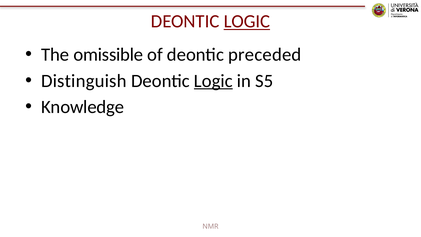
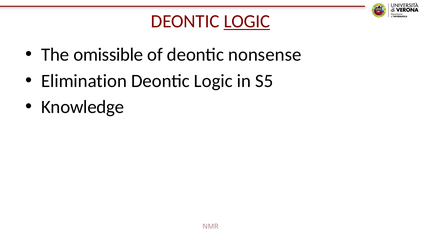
preceded: preceded -> nonsense
Distinguish: Distinguish -> Elimination
Logic at (213, 81) underline: present -> none
